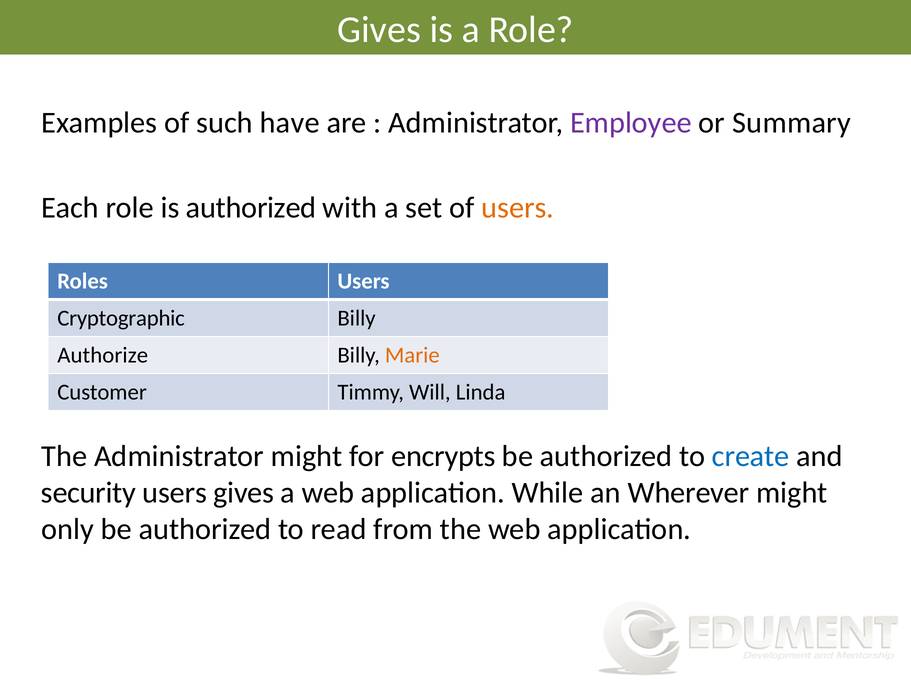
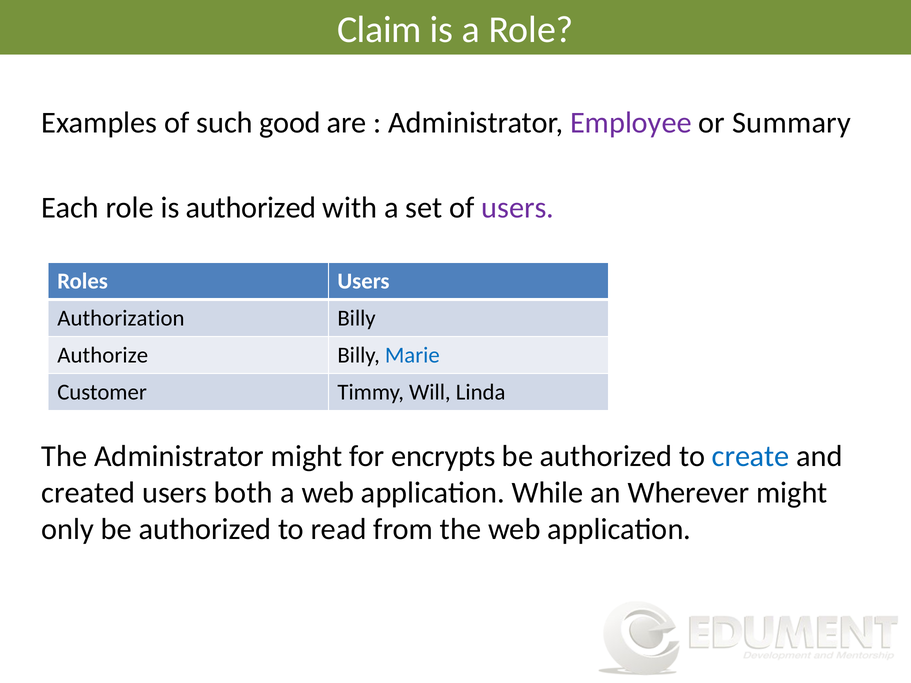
Gives at (379, 30): Gives -> Claim
have: have -> good
users at (518, 208) colour: orange -> purple
Cryptographic: Cryptographic -> Authorization
Marie colour: orange -> blue
security: security -> created
users gives: gives -> both
